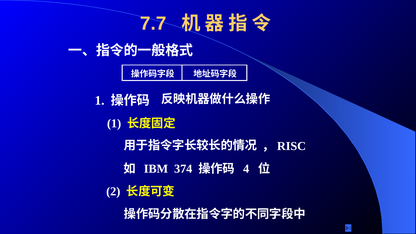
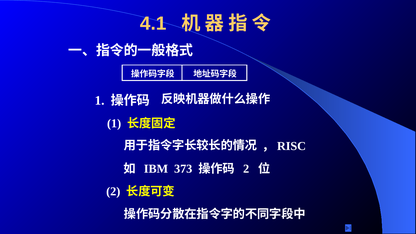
7.7: 7.7 -> 4.1
374: 374 -> 373
4 at (246, 169): 4 -> 2
